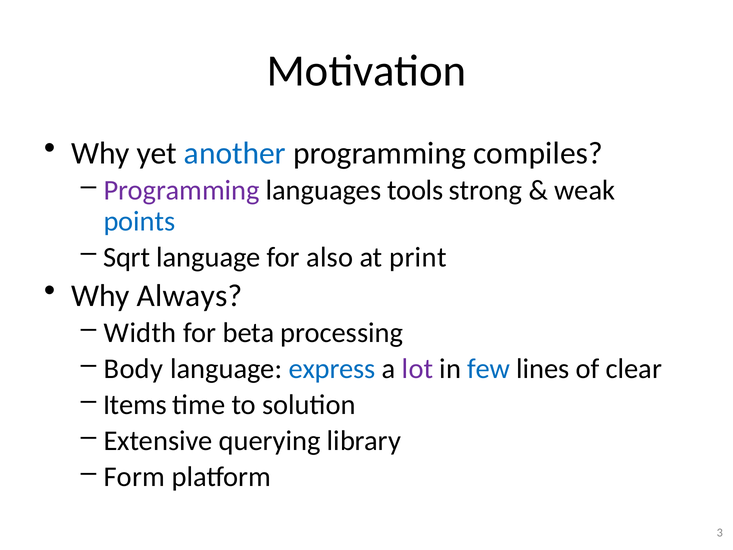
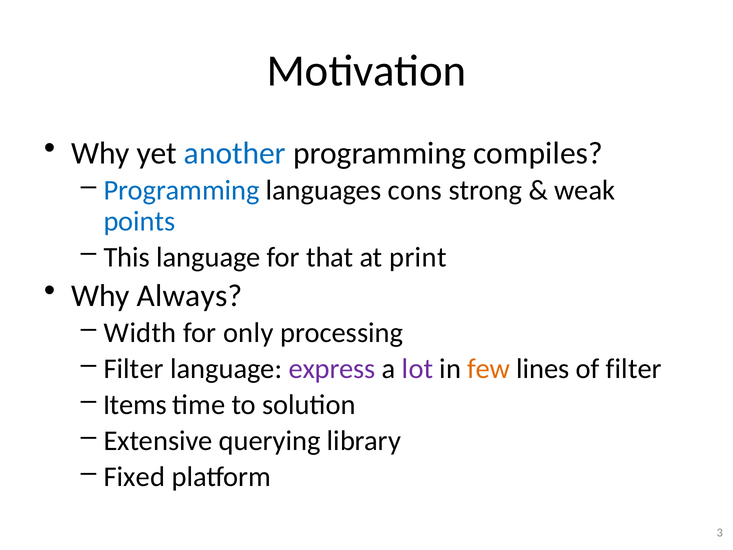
Programming at (181, 190) colour: purple -> blue
tools: tools -> cons
Sqrt: Sqrt -> This
also: also -> that
beta: beta -> only
Body at (134, 369): Body -> Filter
express colour: blue -> purple
few colour: blue -> orange
of clear: clear -> filter
Form: Form -> Fixed
